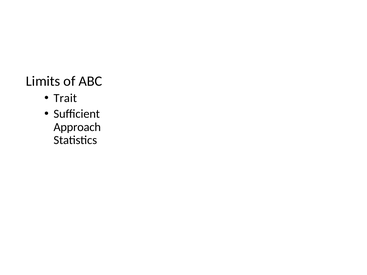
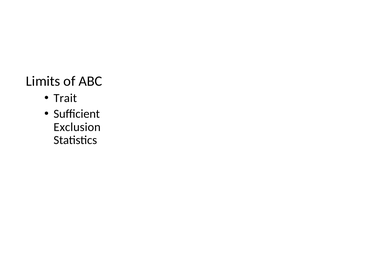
Approach: Approach -> Exclusion
